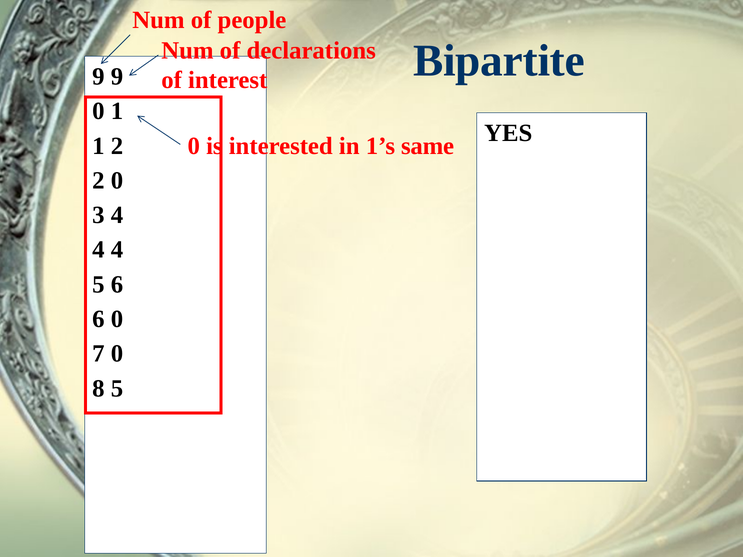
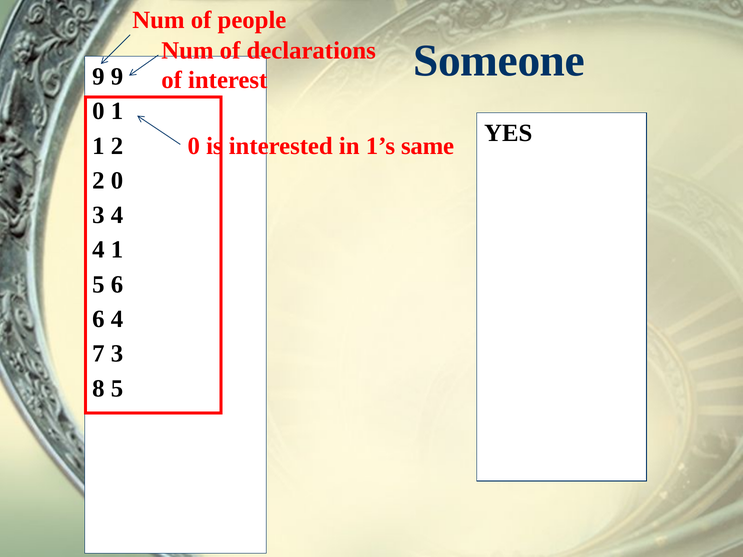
Bipartite: Bipartite -> Someone
4 at (117, 250): 4 -> 1
6 0: 0 -> 4
7 0: 0 -> 3
